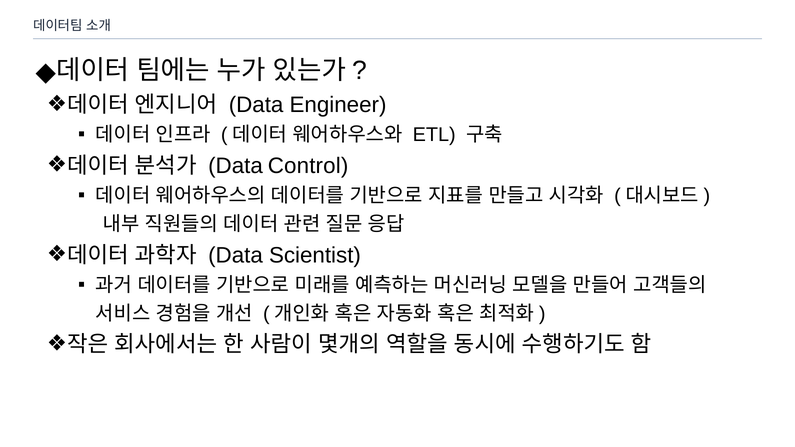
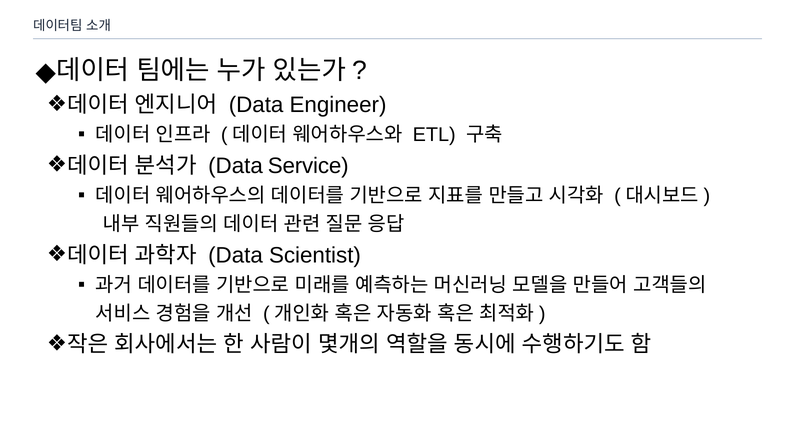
Control: Control -> Service
